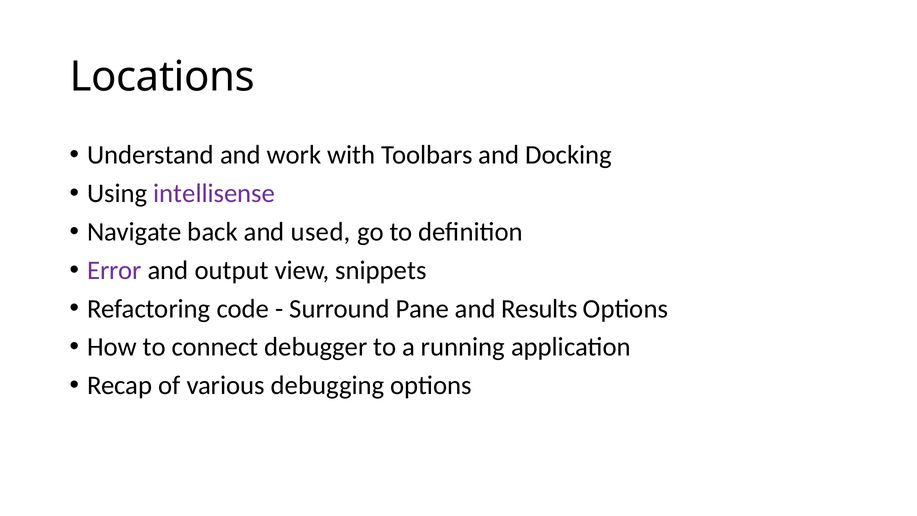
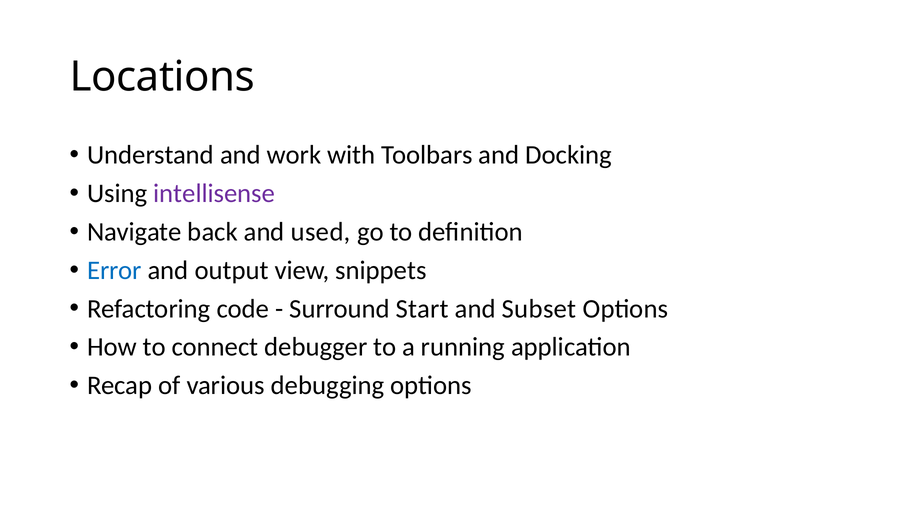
Error colour: purple -> blue
Pane: Pane -> Start
Results: Results -> Subset
